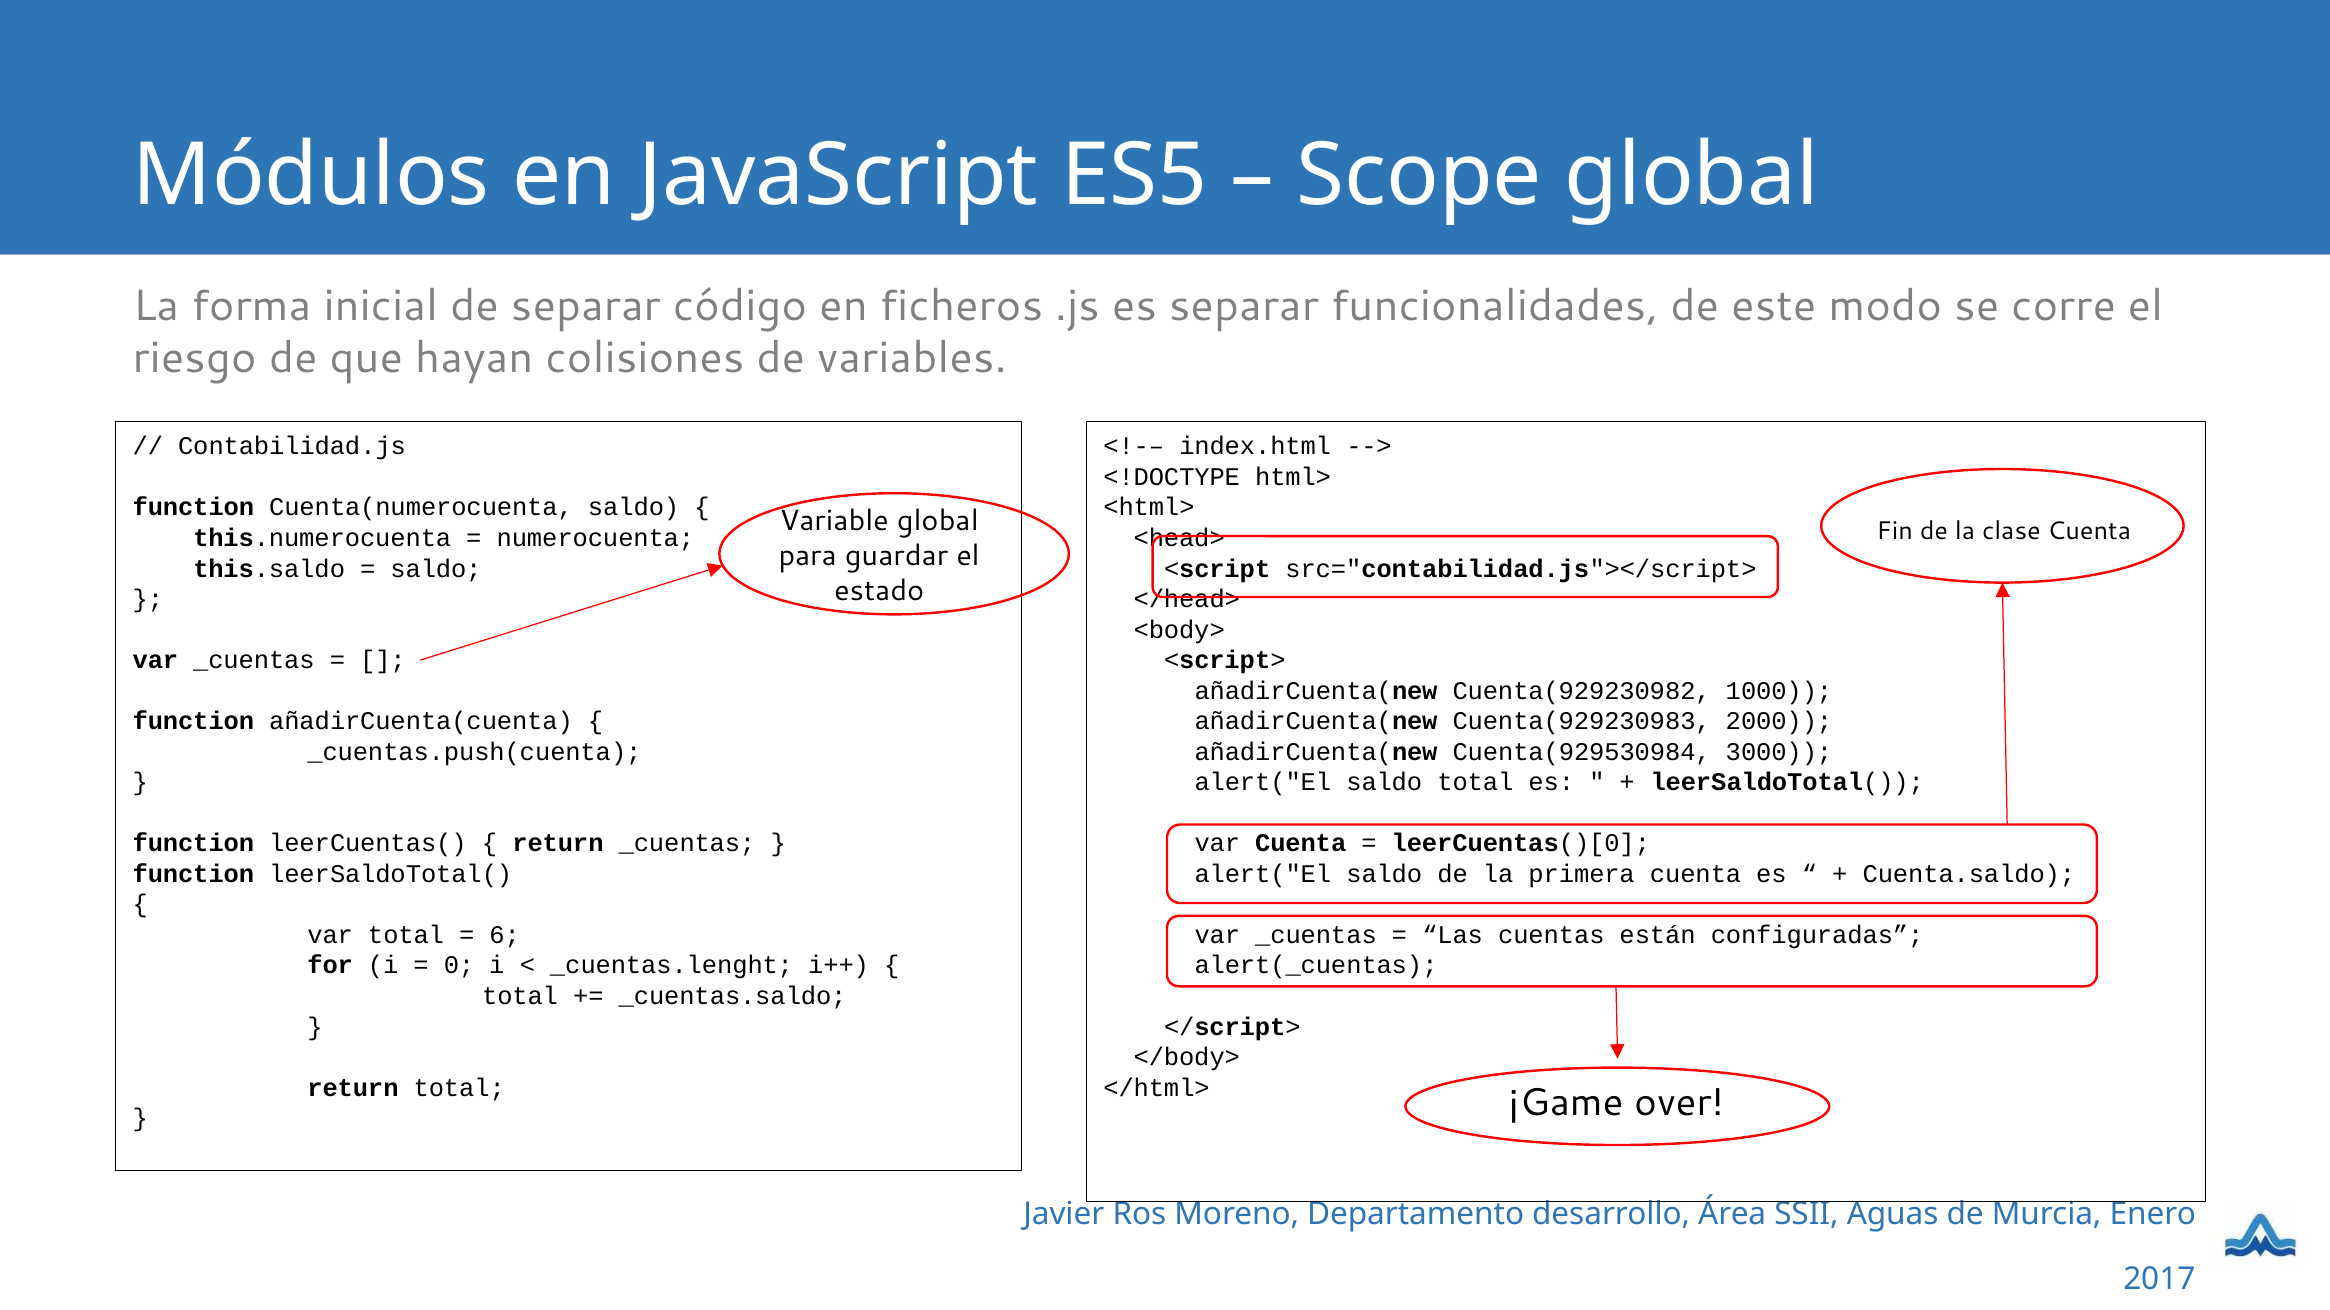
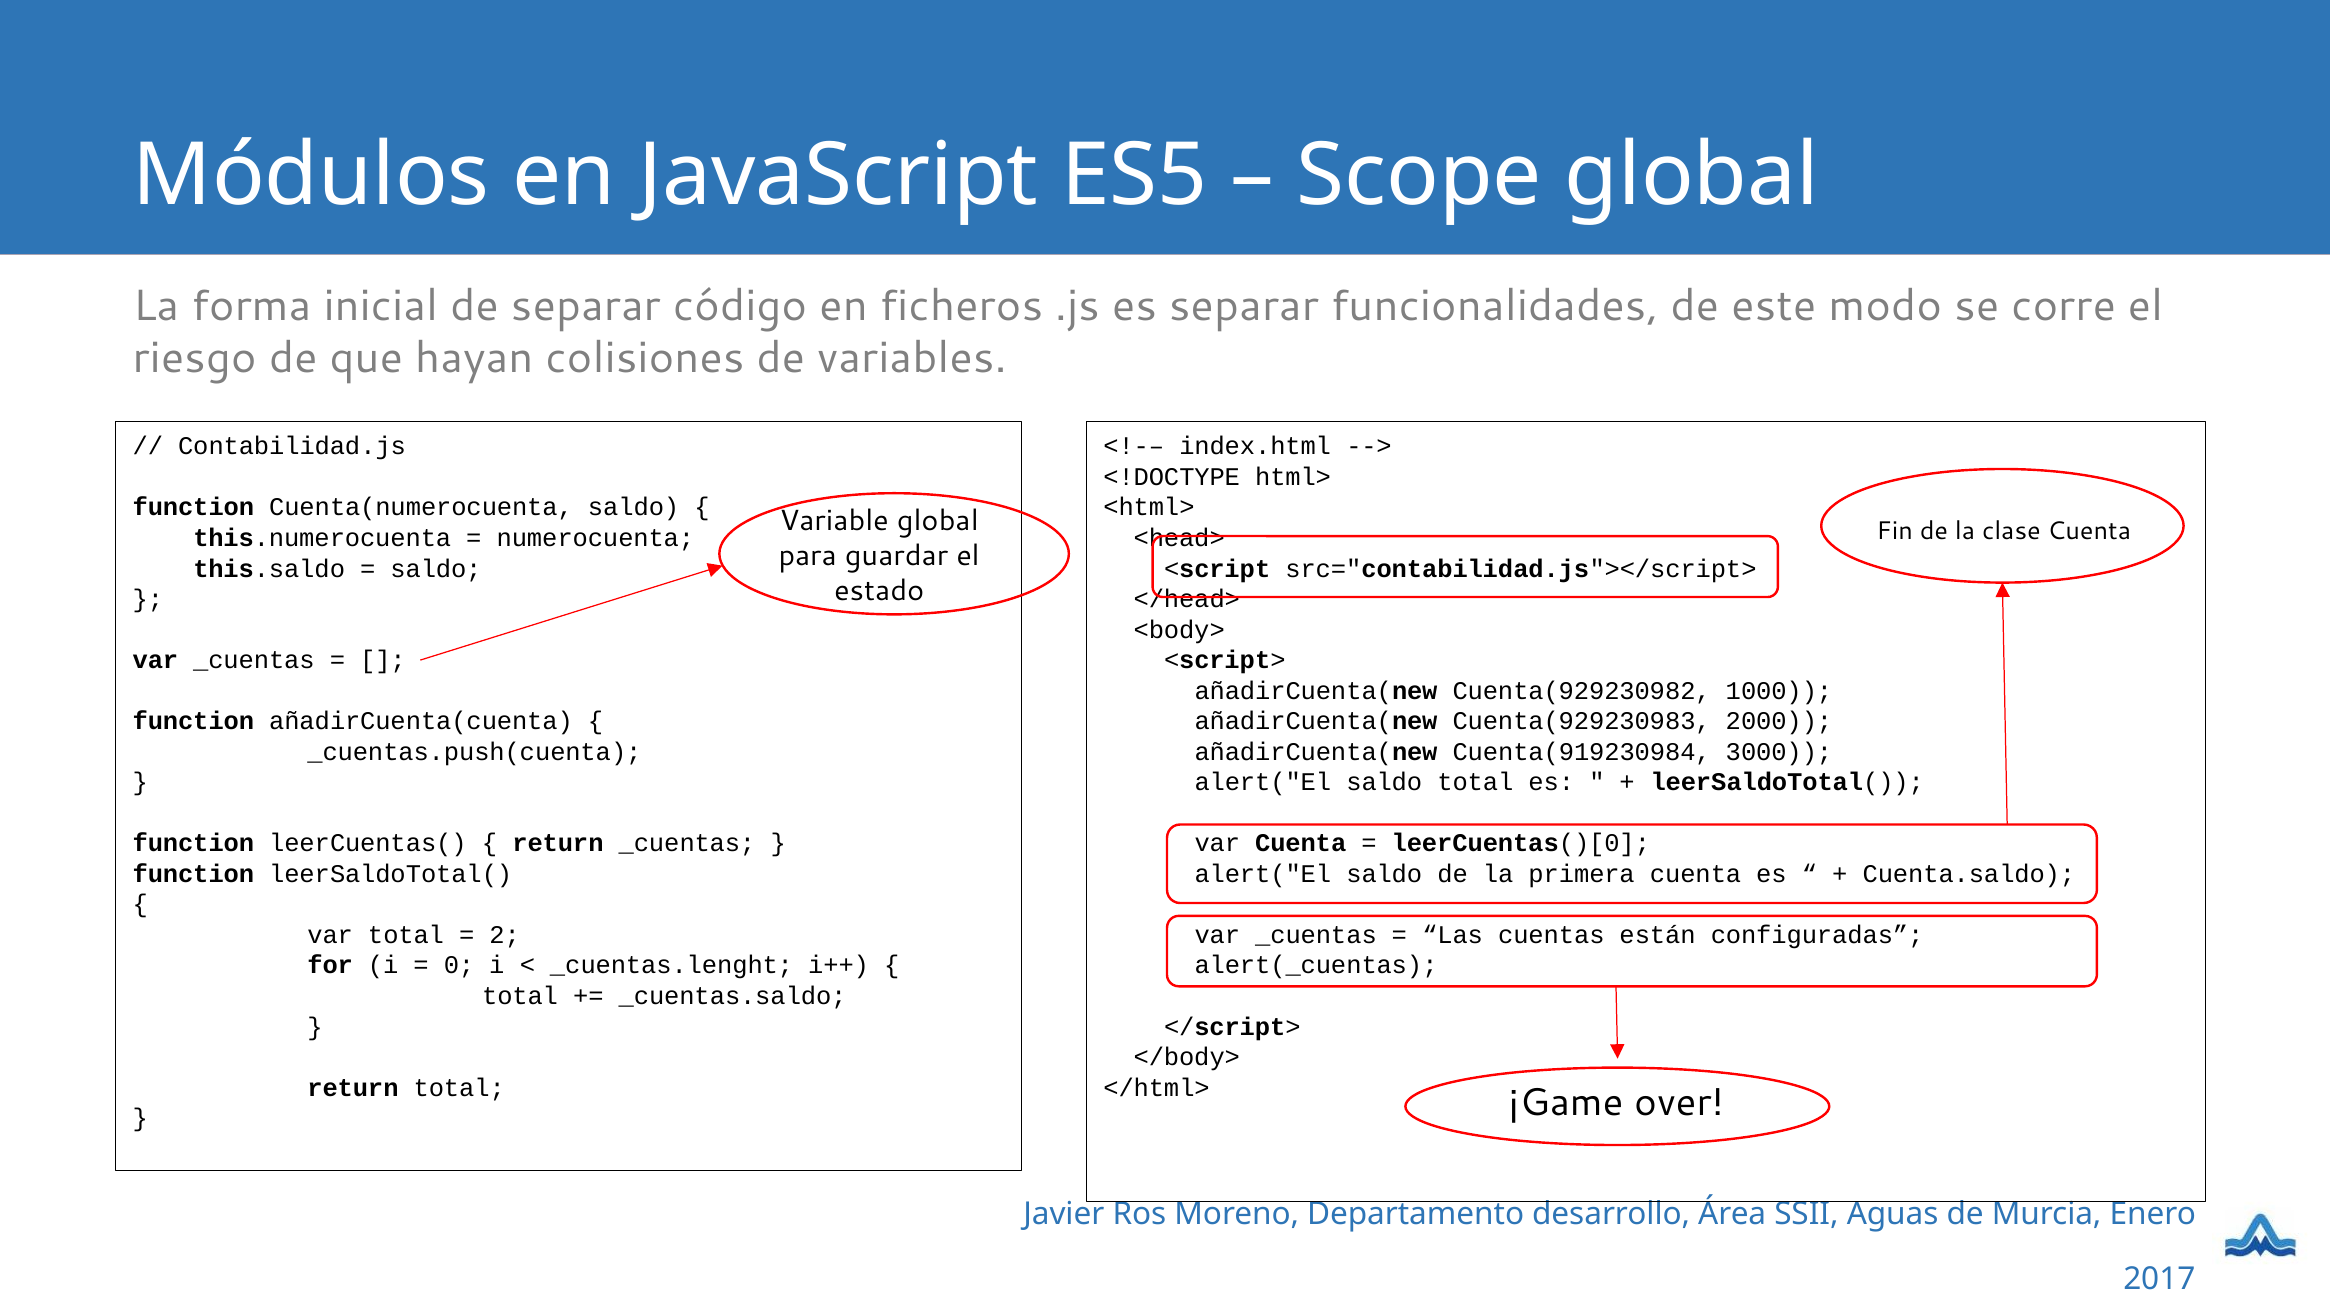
Cuenta(929530984: Cuenta(929530984 -> Cuenta(919230984
6: 6 -> 2
